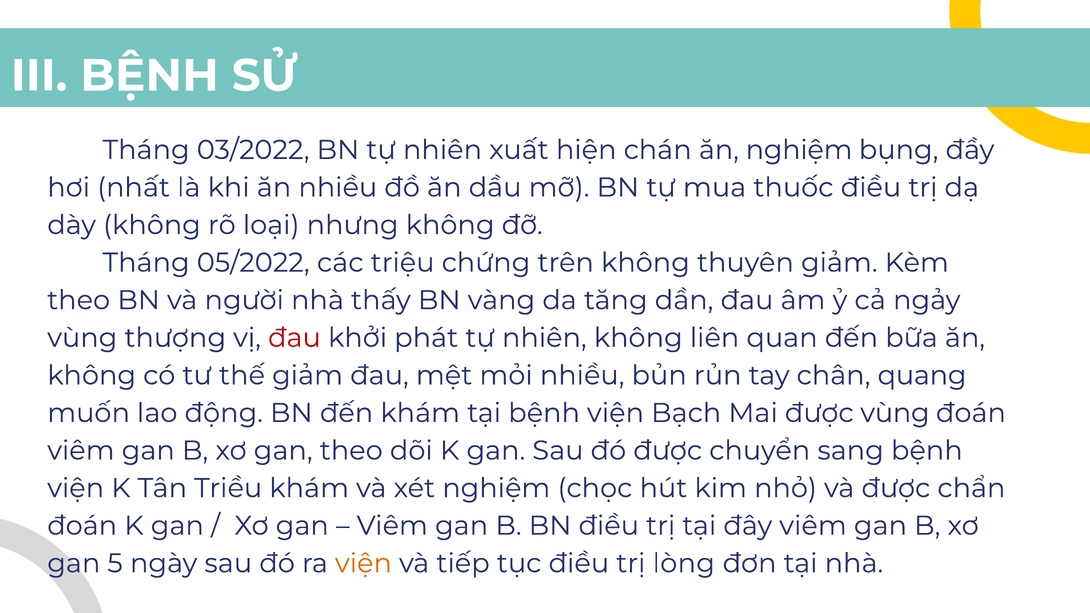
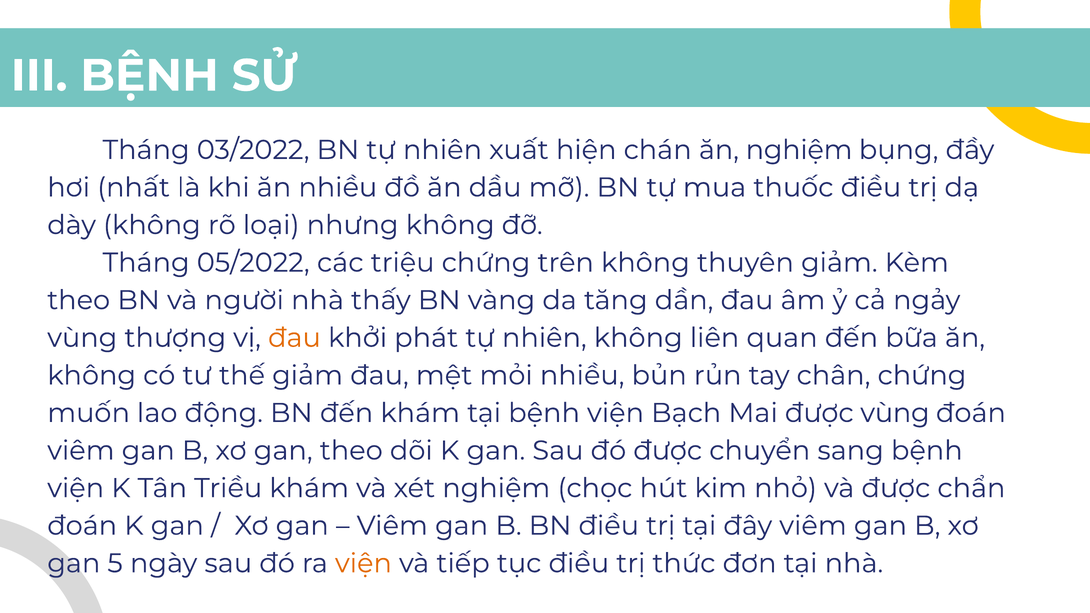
đau at (294, 338) colour: red -> orange
chân quang: quang -> chứng
lòng: lòng -> thức
